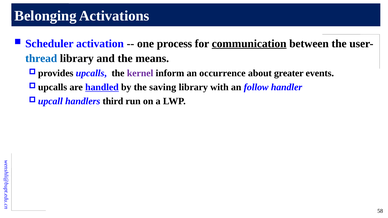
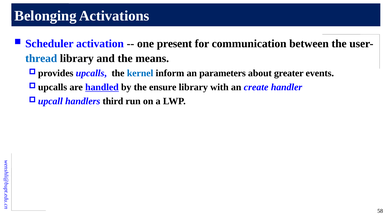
process: process -> present
communication underline: present -> none
kernel colour: purple -> blue
occurrence: occurrence -> parameters
saving: saving -> ensure
follow: follow -> create
